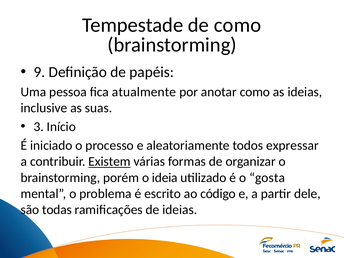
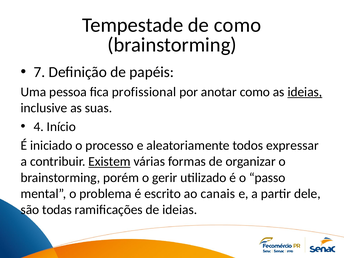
9: 9 -> 7
atualmente: atualmente -> profissional
ideias at (305, 92) underline: none -> present
3: 3 -> 4
ideia: ideia -> gerir
gosta: gosta -> passo
código: código -> canais
